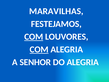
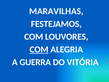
COM at (34, 37) underline: present -> none
SENHOR: SENHOR -> GUERRA
DO ALEGRIA: ALEGRIA -> VITÓRIA
